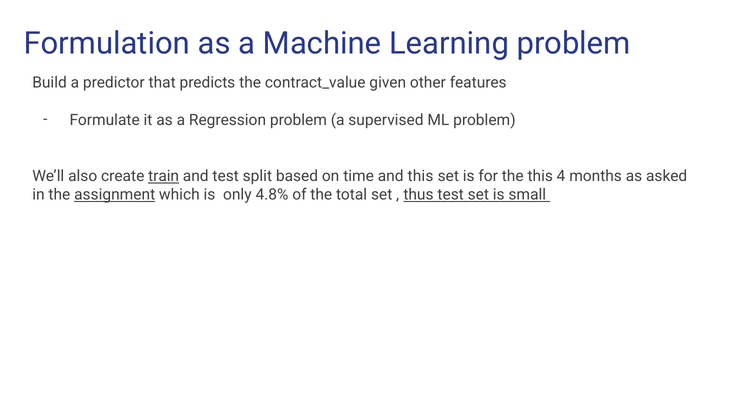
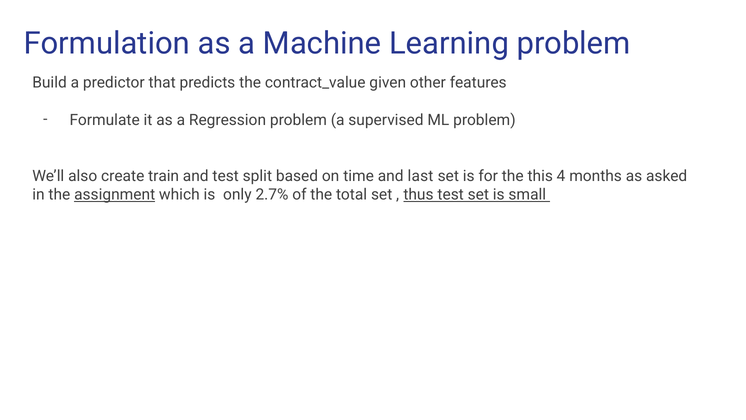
train underline: present -> none
and this: this -> last
4.8%: 4.8% -> 2.7%
